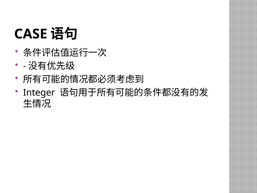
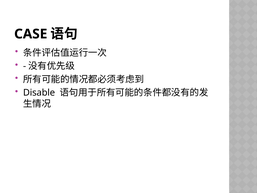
Integer: Integer -> Disable
